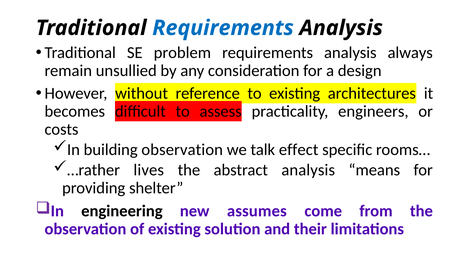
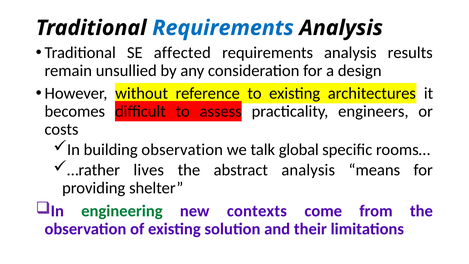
problem: problem -> affected
always: always -> results
effect: effect -> global
engineering colour: black -> green
assumes: assumes -> contexts
